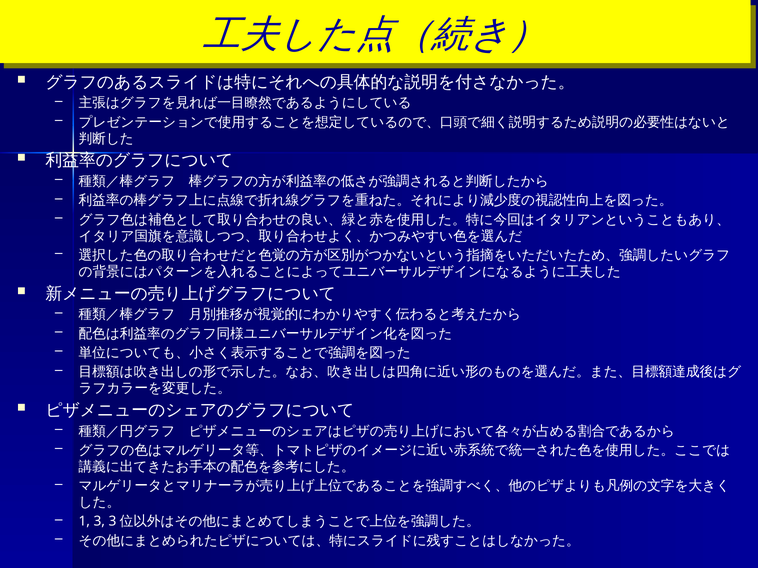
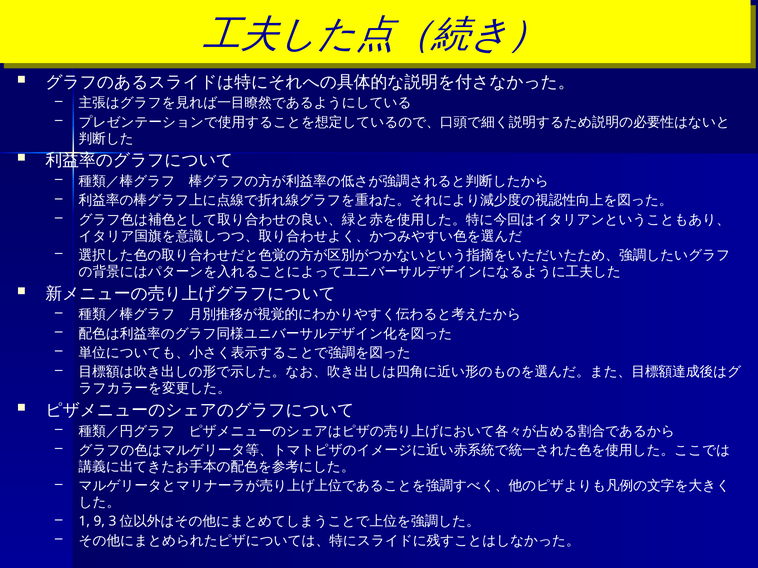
3: 3 -> 9
